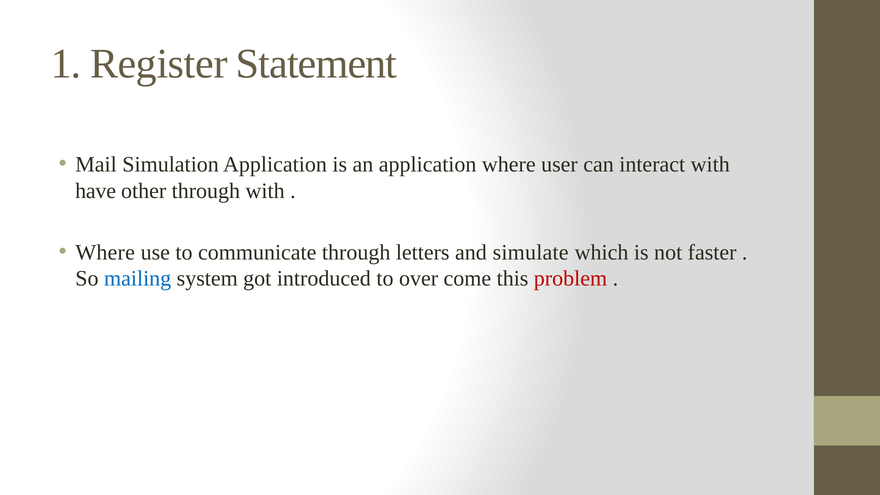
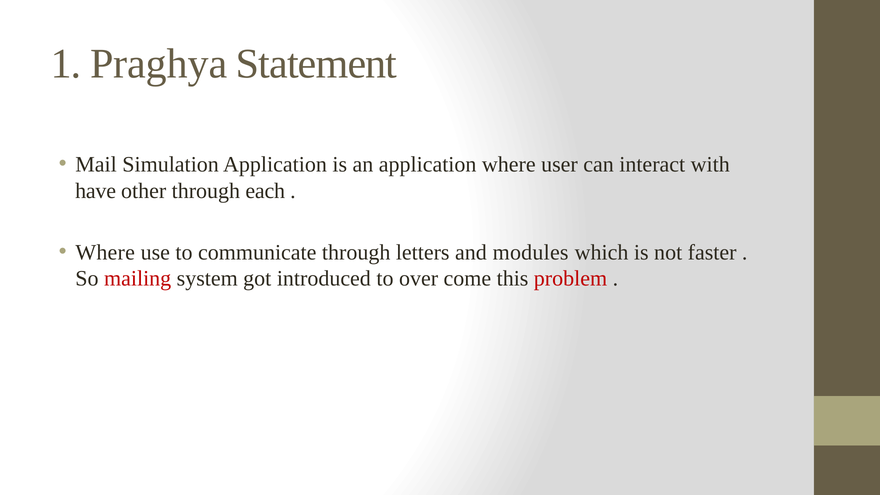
Register: Register -> Praghya
through with: with -> each
simulate: simulate -> modules
mailing colour: blue -> red
